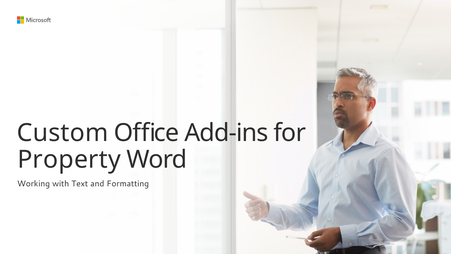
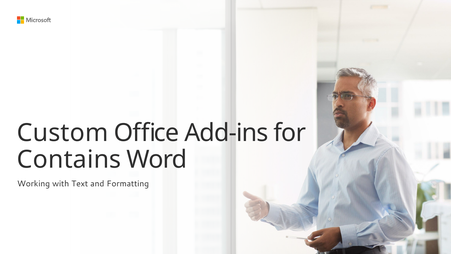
Property: Property -> Contains
